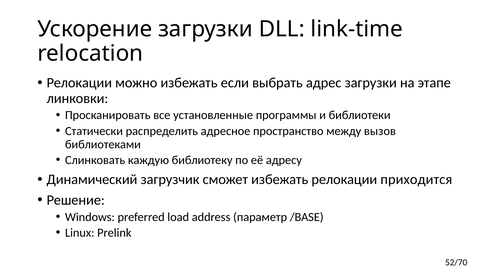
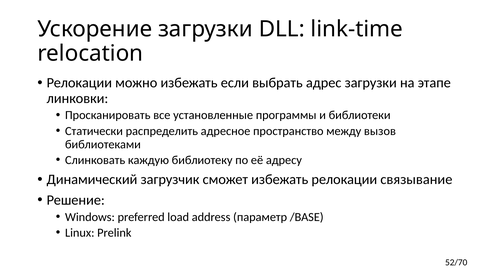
приходится: приходится -> связывание
